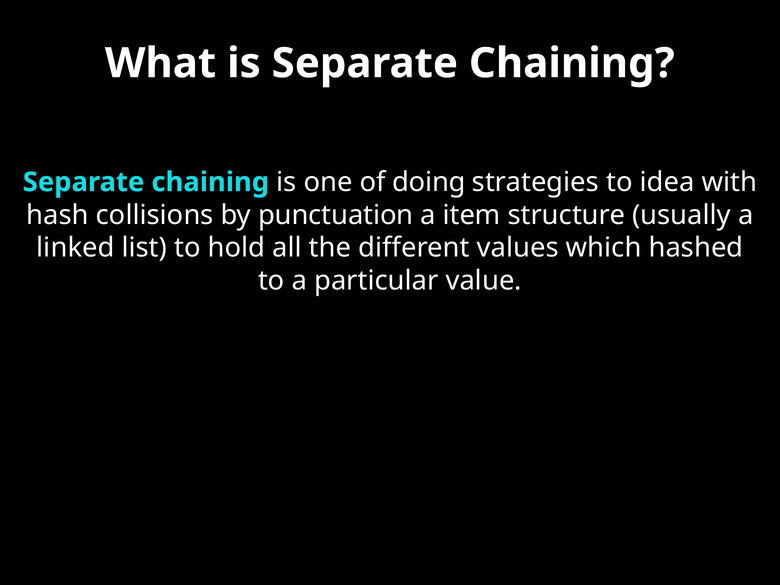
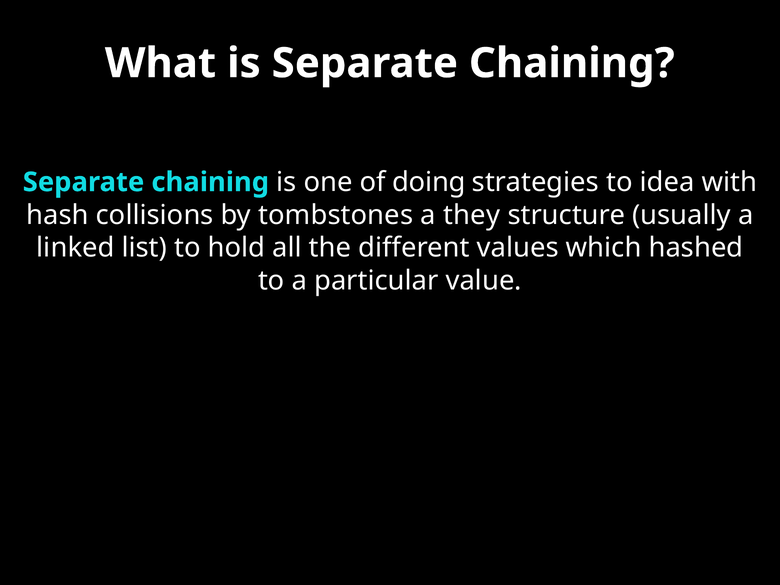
punctuation: punctuation -> tombstones
item: item -> they
